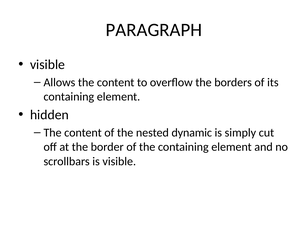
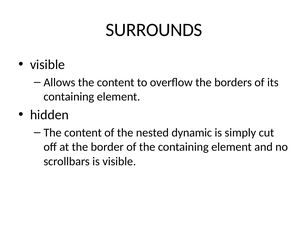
PARAGRAPH: PARAGRAPH -> SURROUNDS
